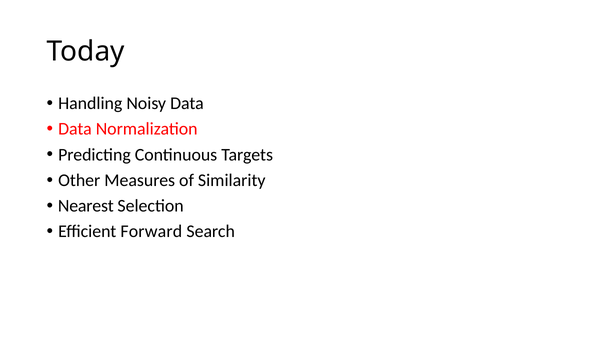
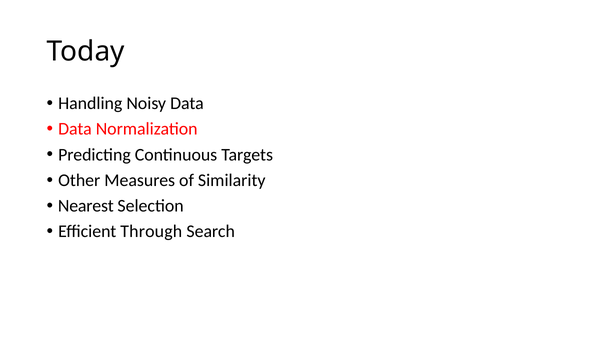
Forward: Forward -> Through
